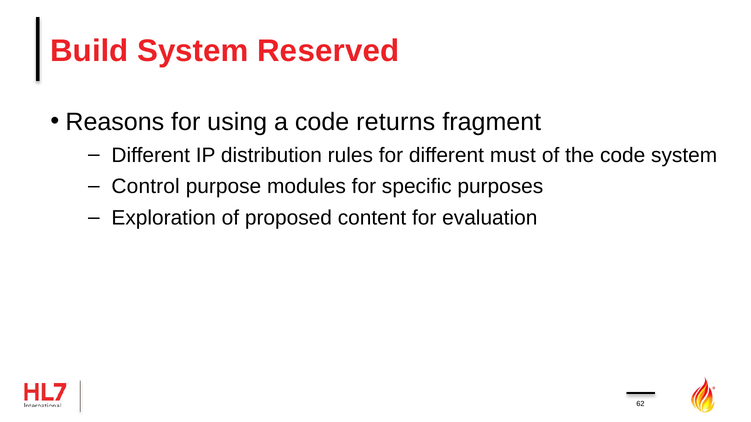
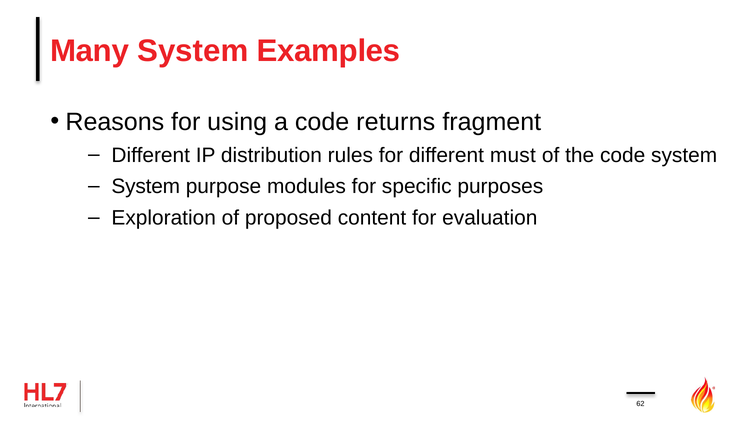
Build: Build -> Many
Reserved: Reserved -> Examples
Control at (146, 187): Control -> System
